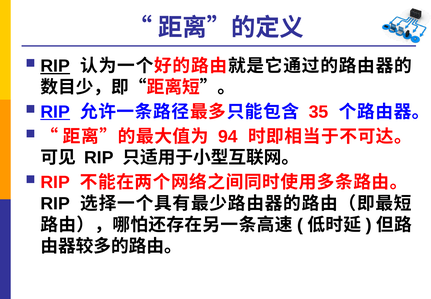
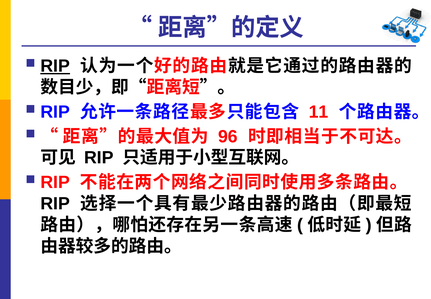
RIP at (55, 112) underline: present -> none
35: 35 -> 11
94: 94 -> 96
